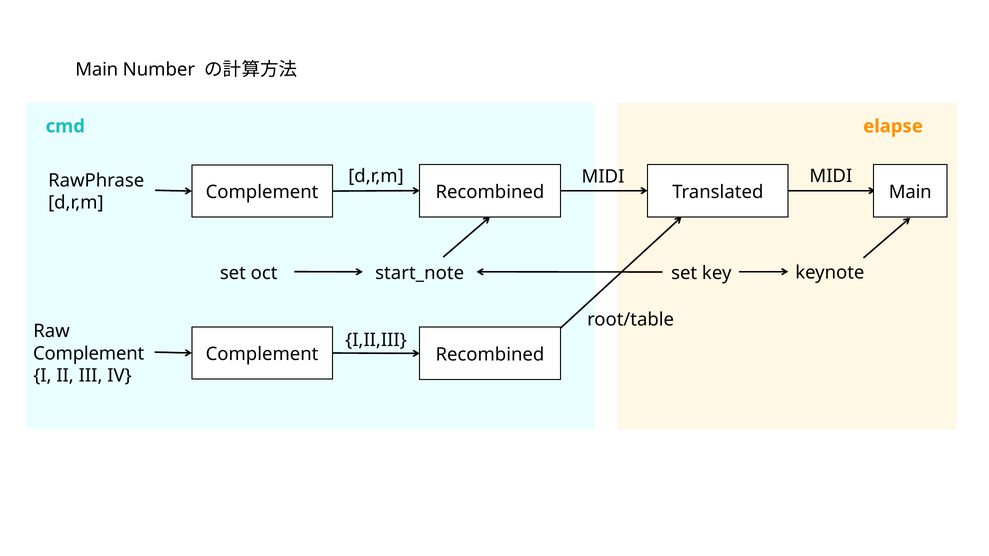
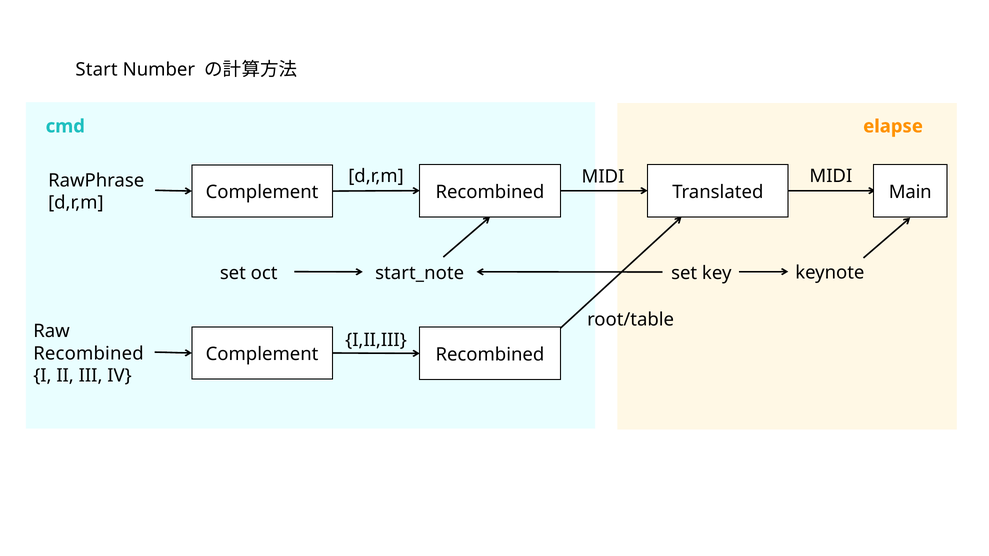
Main at (97, 70): Main -> Start
Complement at (89, 354): Complement -> Recombined
